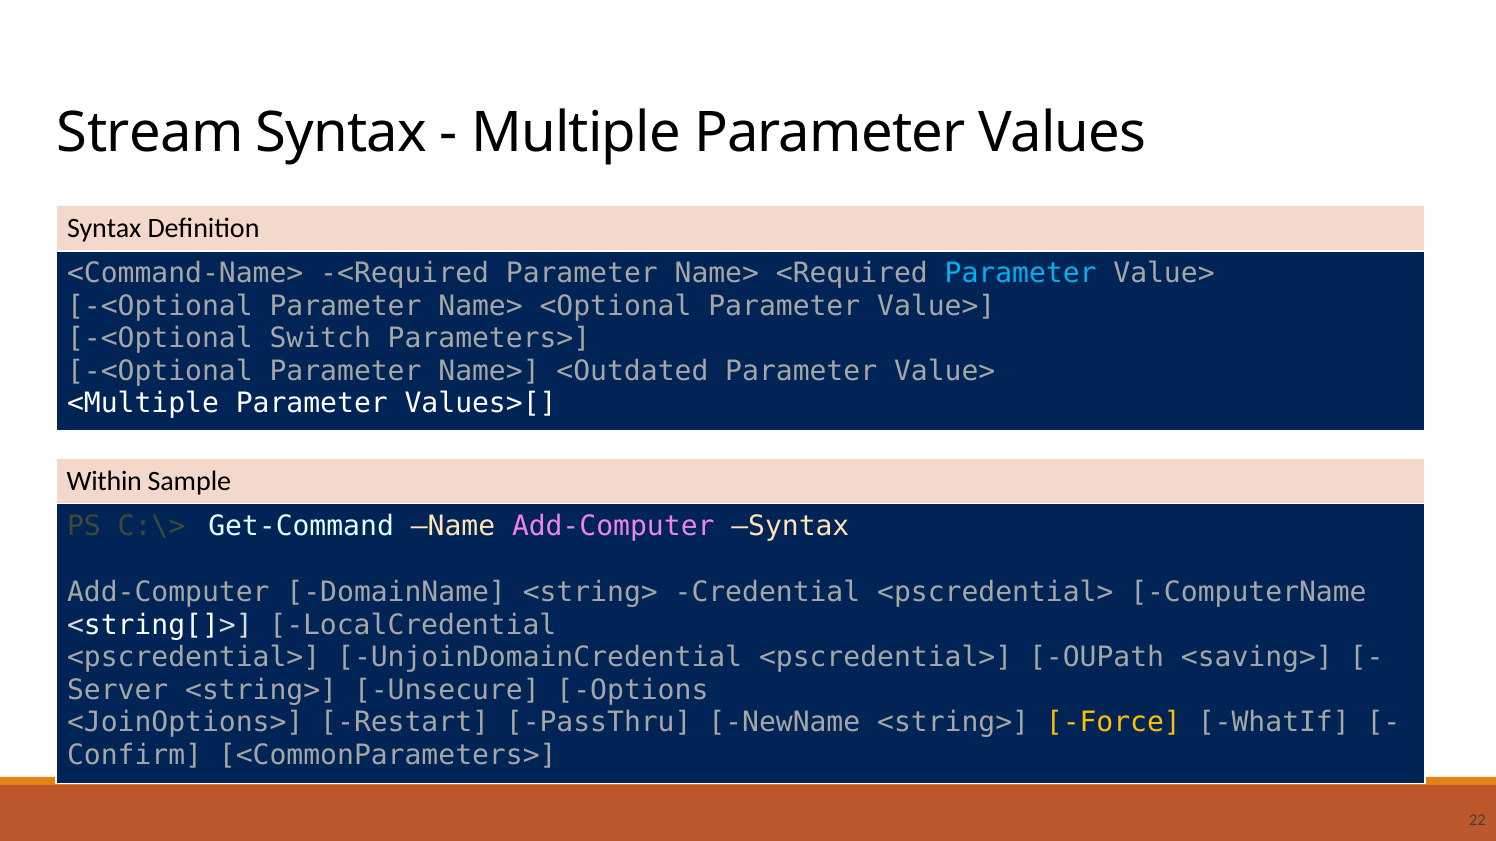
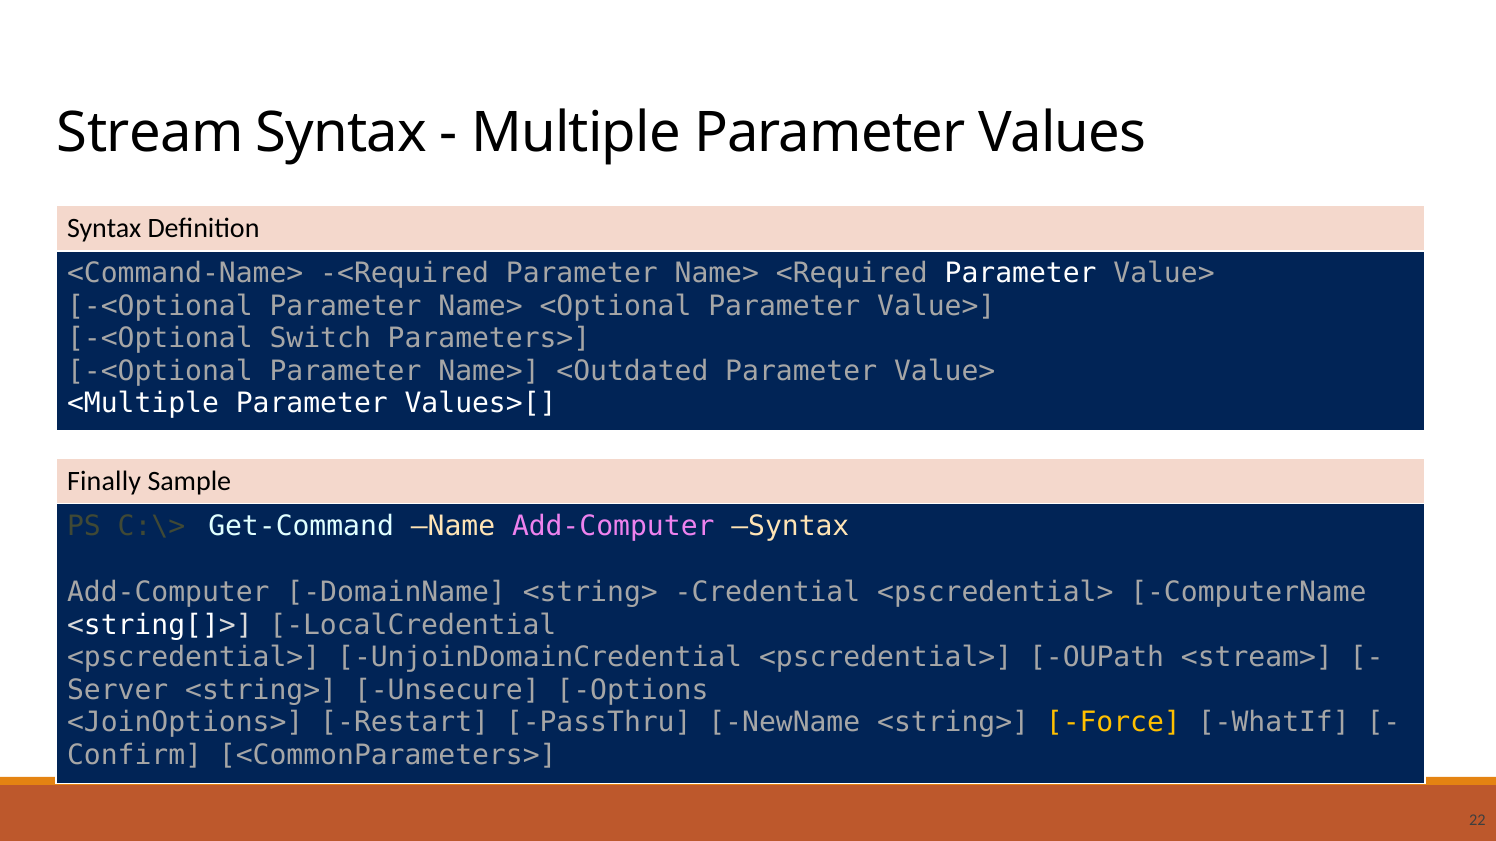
Parameter at (1021, 273) colour: light blue -> white
Within: Within -> Finally
<saving>: <saving> -> <stream>
